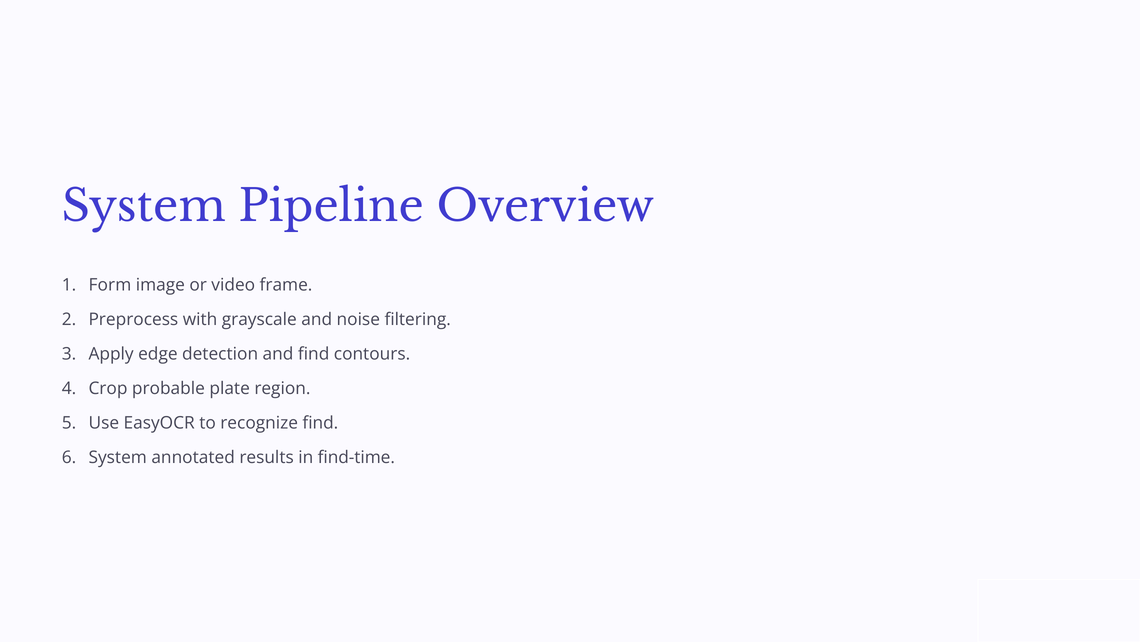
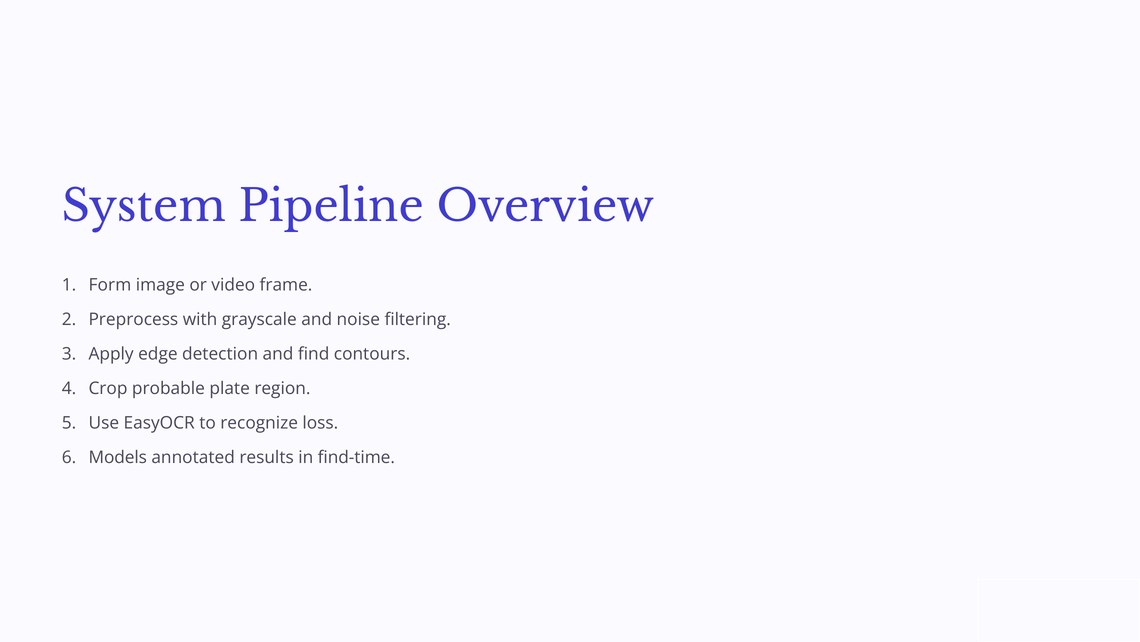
recognize find: find -> loss
System at (118, 457): System -> Models
